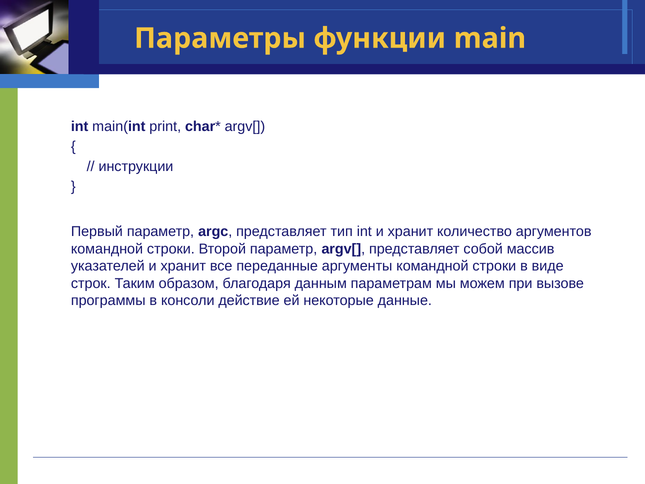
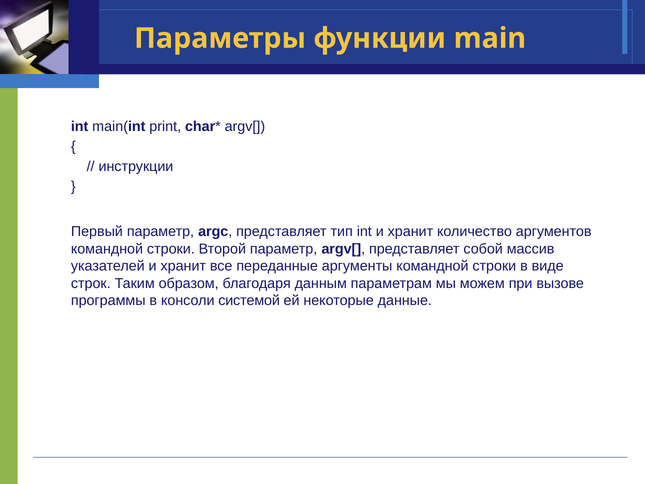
действие: действие -> системой
